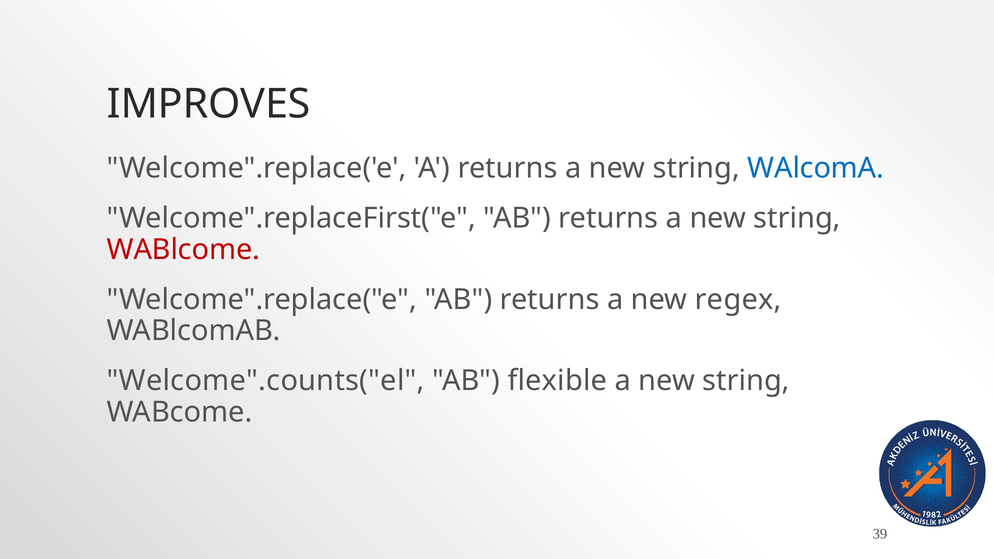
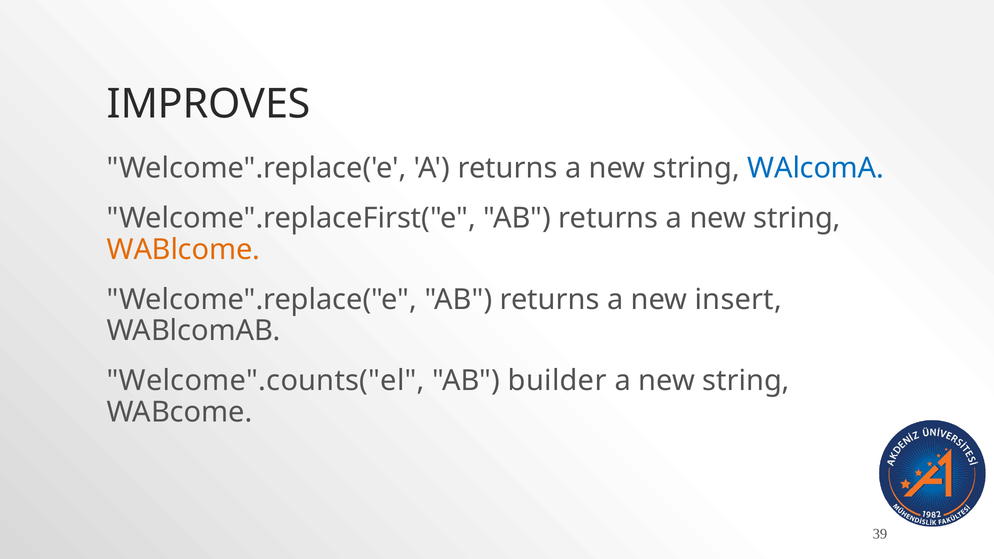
WABlcome colour: red -> orange
regex: regex -> insert
flexible: flexible -> builder
